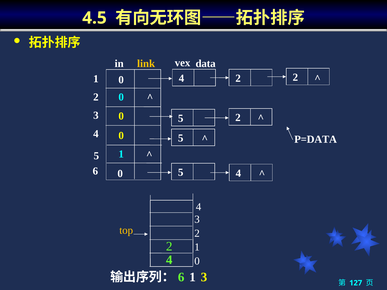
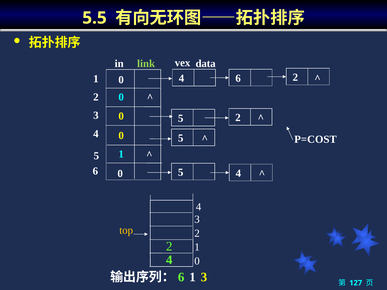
4.5: 4.5 -> 5.5
link colour: yellow -> light green
2 at (238, 78): 2 -> 6
P=DATA: P=DATA -> P=COST
